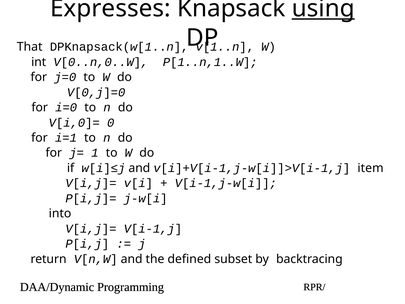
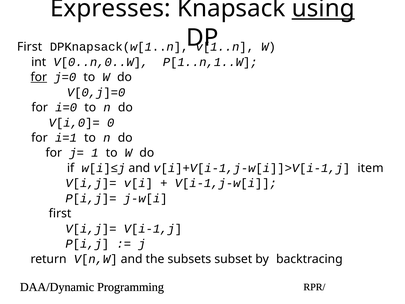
That at (30, 47): That -> First
for at (39, 77) underline: none -> present
into at (60, 213): into -> first
defined: defined -> subsets
